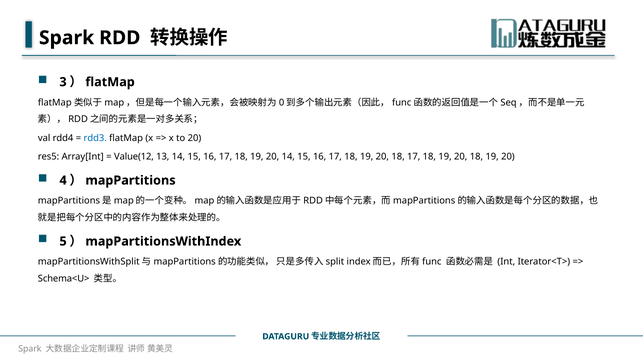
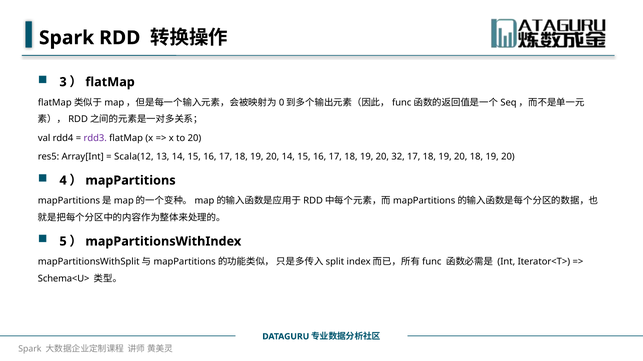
rdd3 colour: blue -> purple
Value(12: Value(12 -> Scala(12
18 at (398, 157): 18 -> 32
